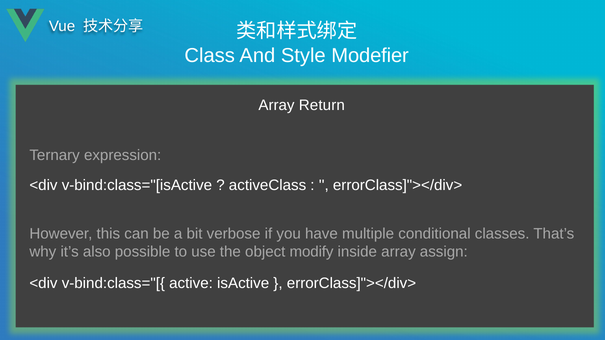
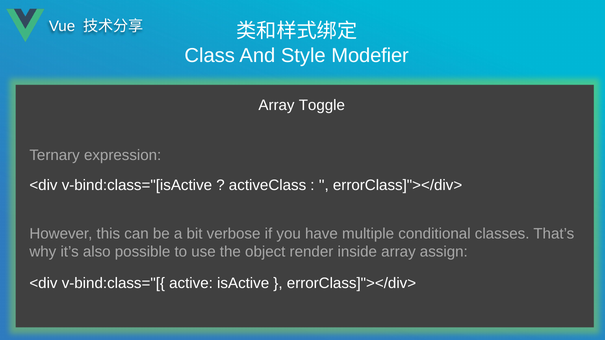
Return: Return -> Toggle
modify: modify -> render
